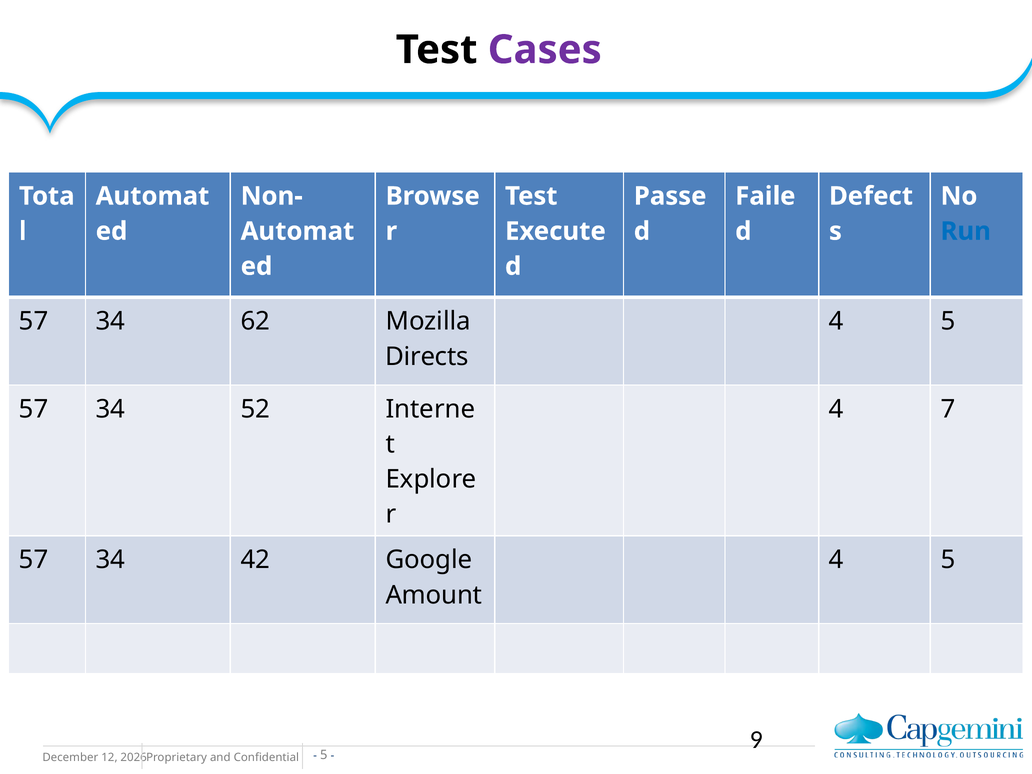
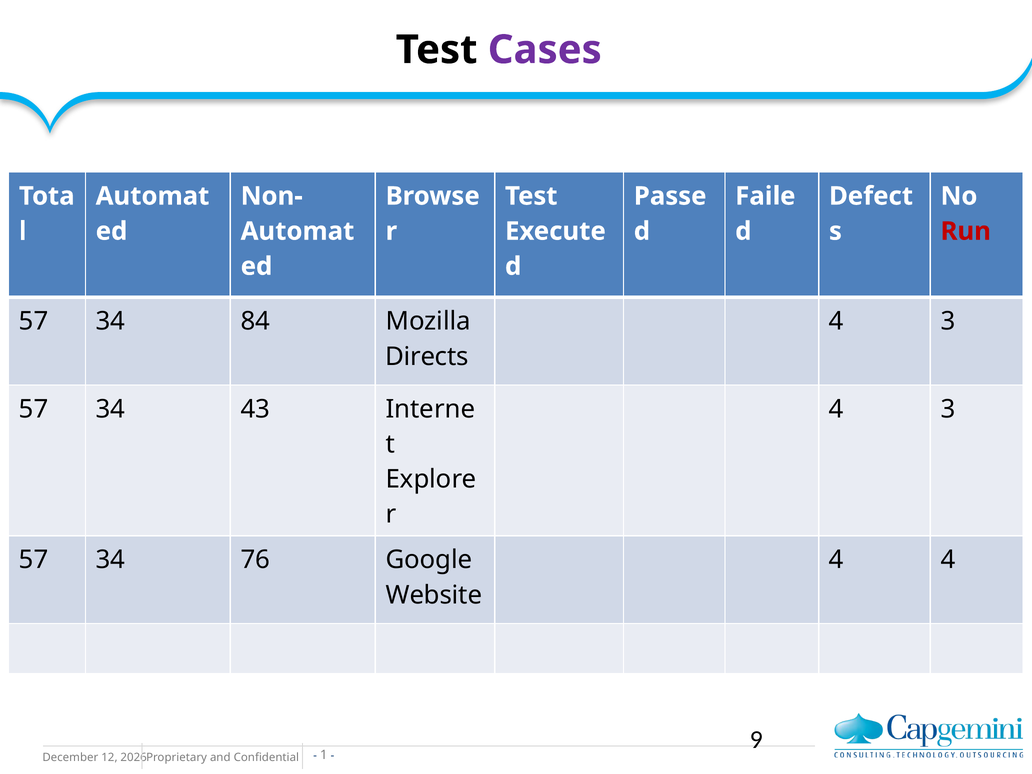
Run colour: blue -> red
62: 62 -> 84
5 at (948, 321): 5 -> 3
52: 52 -> 43
7 at (948, 409): 7 -> 3
42: 42 -> 76
5 at (948, 560): 5 -> 4
Amount: Amount -> Website
5 at (324, 755): 5 -> 1
